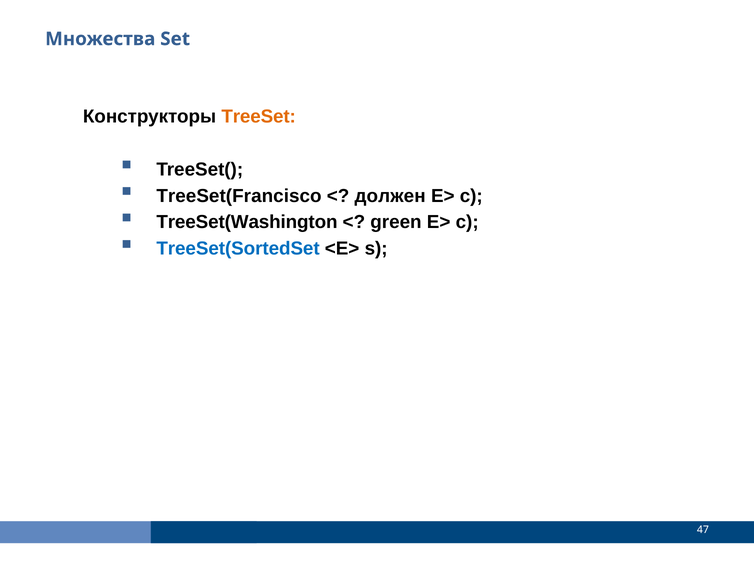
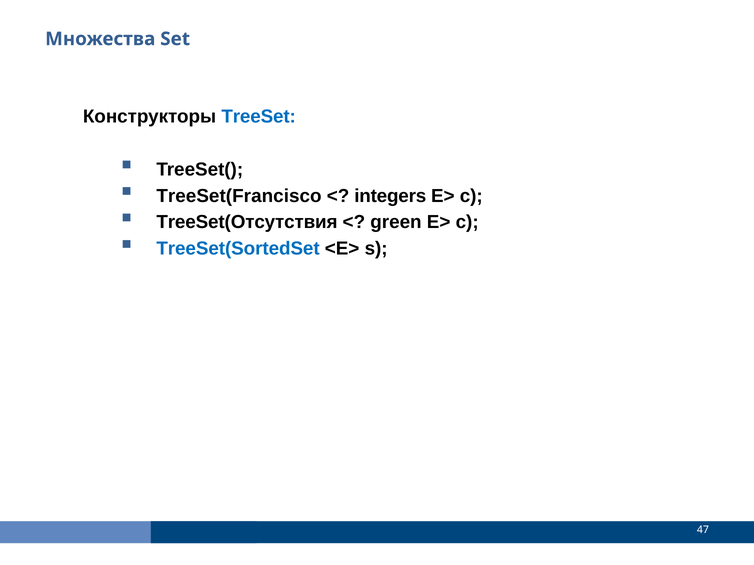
TreeSet colour: orange -> blue
должен: должен -> integers
TreeSet(Washington: TreeSet(Washington -> TreeSet(Отсутствия
